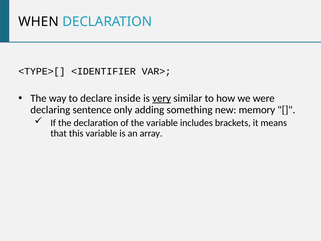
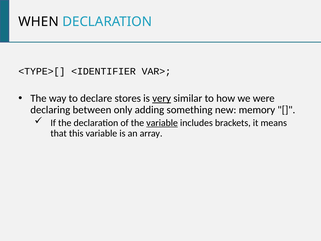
inside: inside -> stores
sentence: sentence -> between
variable at (162, 123) underline: none -> present
